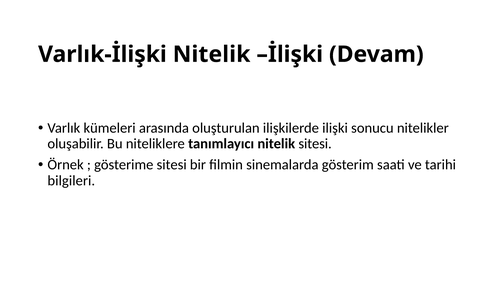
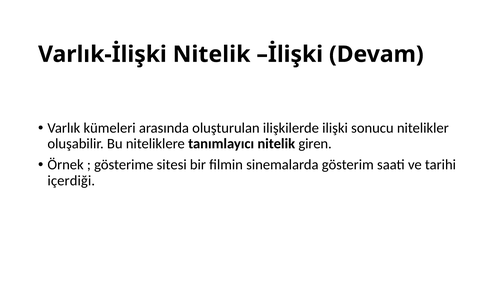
nitelik sitesi: sitesi -> giren
bilgileri: bilgileri -> içerdiği
